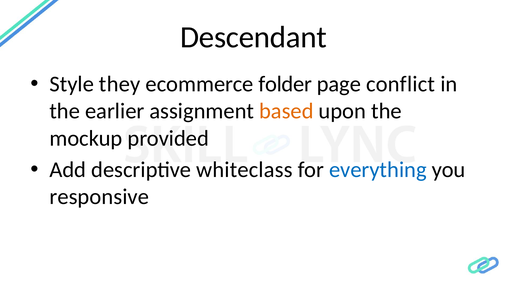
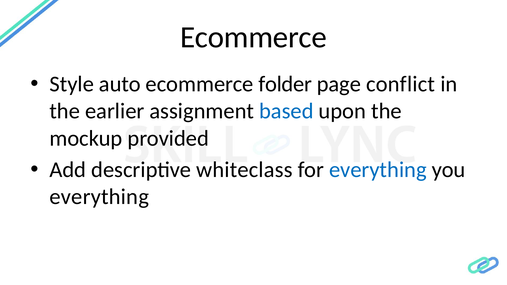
Descendant at (254, 37): Descendant -> Ecommerce
they: they -> auto
based colour: orange -> blue
responsive at (99, 197): responsive -> everything
